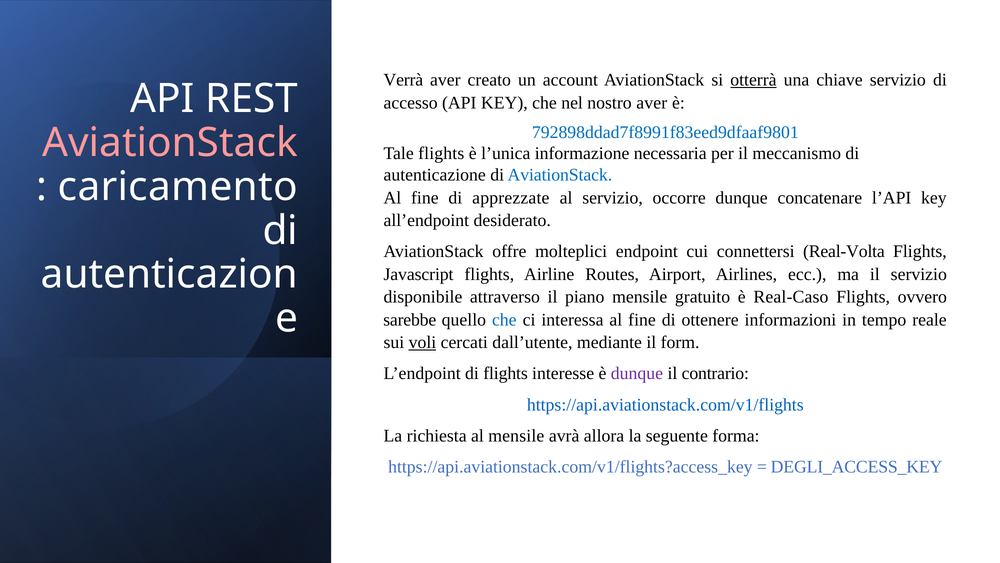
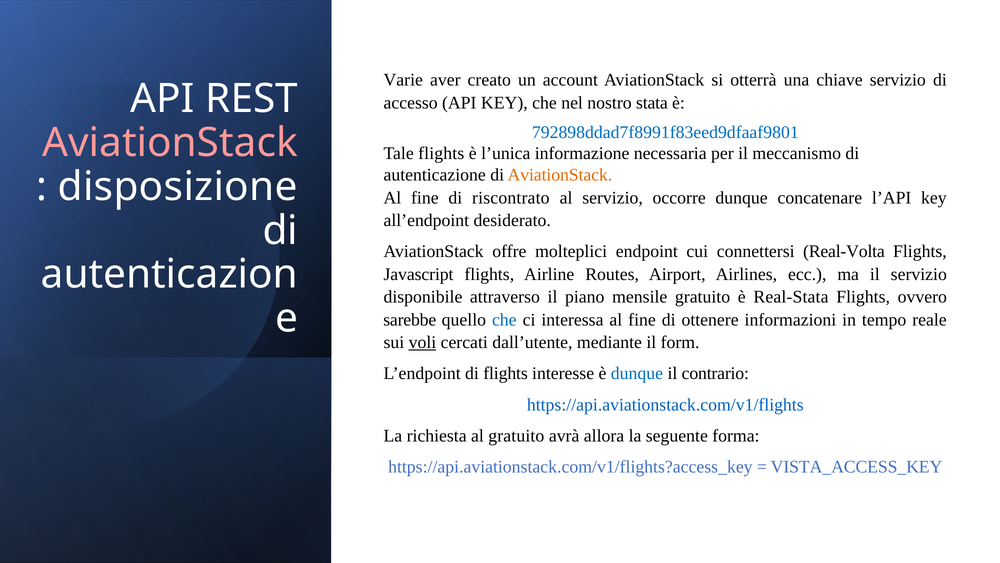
Verrà: Verrà -> Varie
otterrà underline: present -> none
nostro aver: aver -> stata
AviationStack at (560, 175) colour: blue -> orange
caricamento: caricamento -> disposizione
apprezzate: apprezzate -> riscontrato
Real-Caso: Real-Caso -> Real-Stata
dunque at (637, 373) colour: purple -> blue
al mensile: mensile -> gratuito
DEGLI_ACCESS_KEY: DEGLI_ACCESS_KEY -> VISTA_ACCESS_KEY
